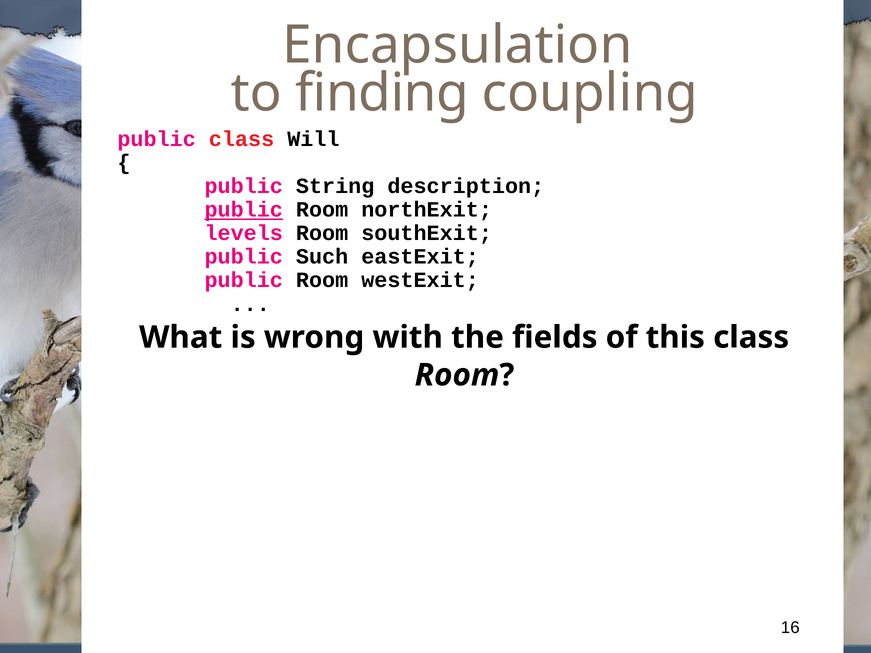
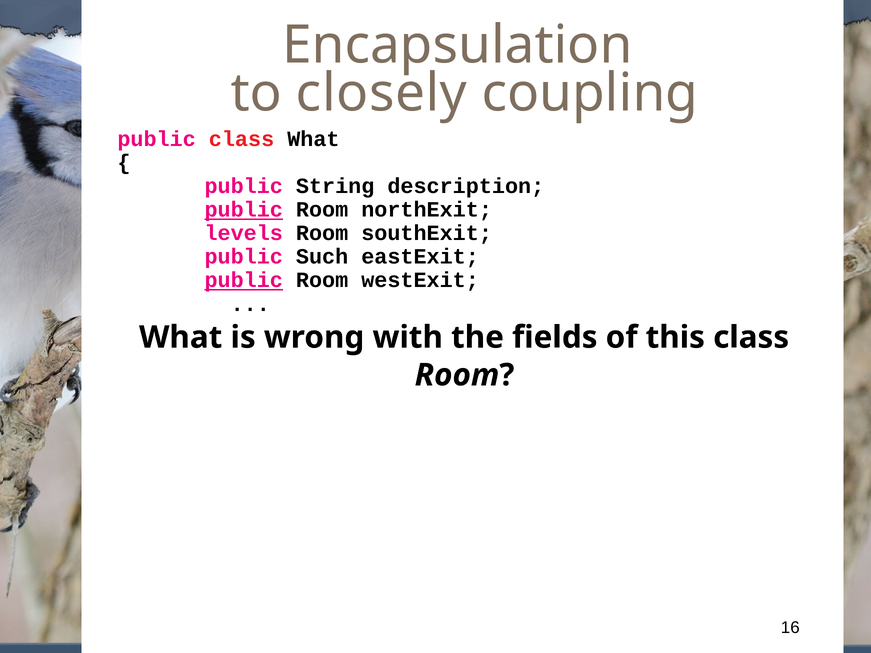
finding: finding -> closely
class Will: Will -> What
public at (244, 280) underline: none -> present
